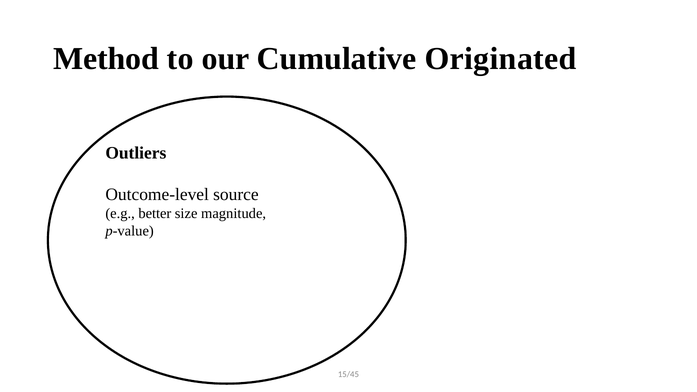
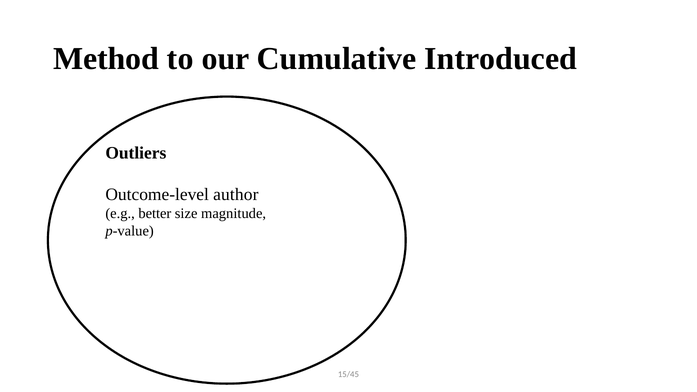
Originated: Originated -> Introduced
source: source -> author
